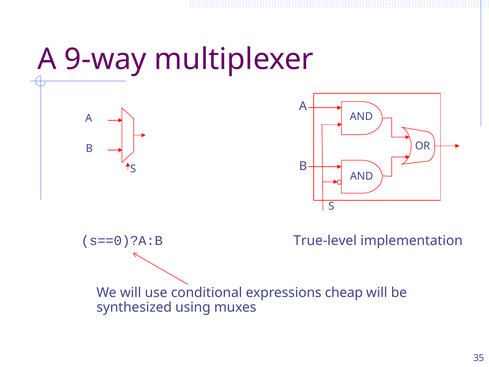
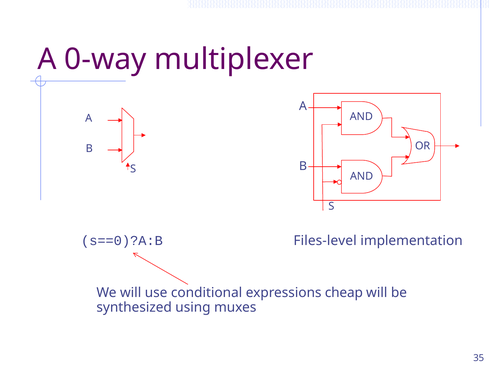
9-way: 9-way -> 0-way
True-level: True-level -> Files-level
